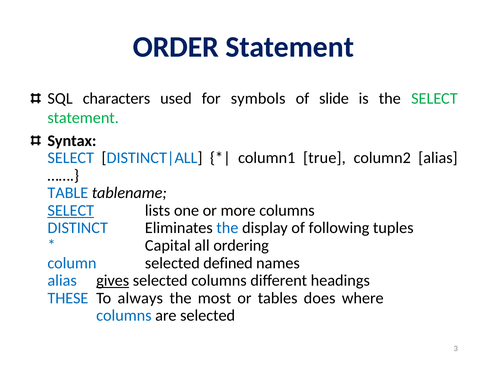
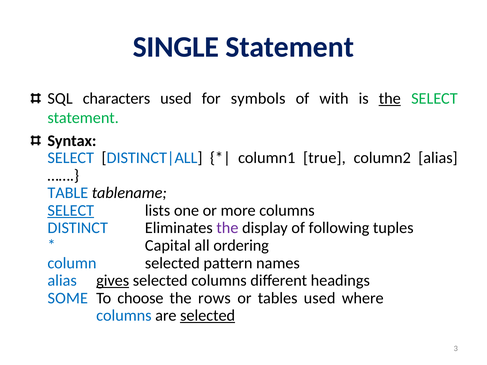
ORDER: ORDER -> SINGLE
slide: slide -> with
the at (390, 99) underline: none -> present
the at (227, 228) colour: blue -> purple
defined: defined -> pattern
THESE: THESE -> SOME
always: always -> choose
most: most -> rows
tables does: does -> used
selected at (208, 316) underline: none -> present
